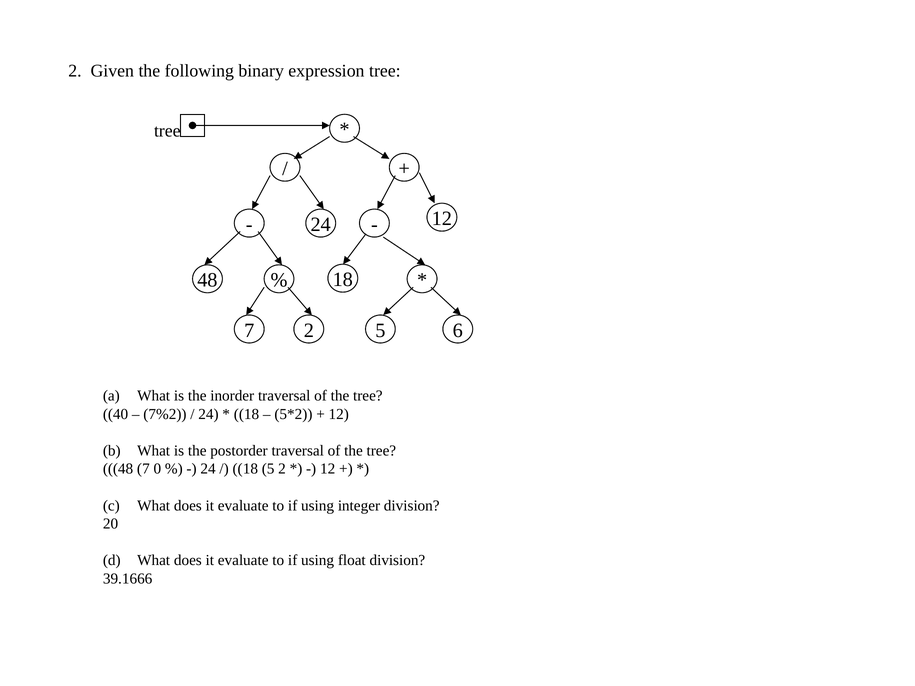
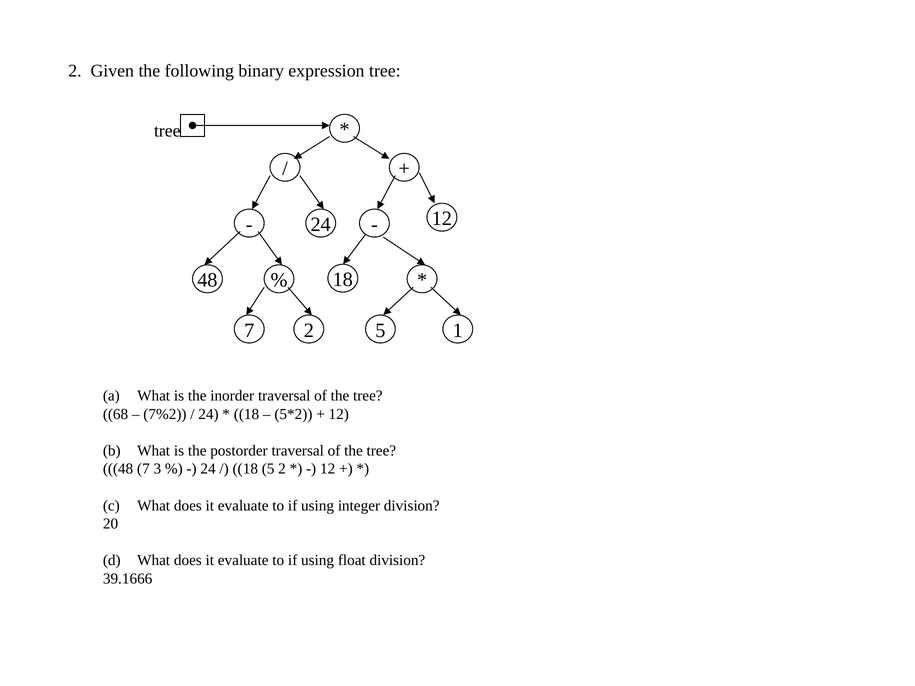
6: 6 -> 1
40: 40 -> 68
0: 0 -> 3
